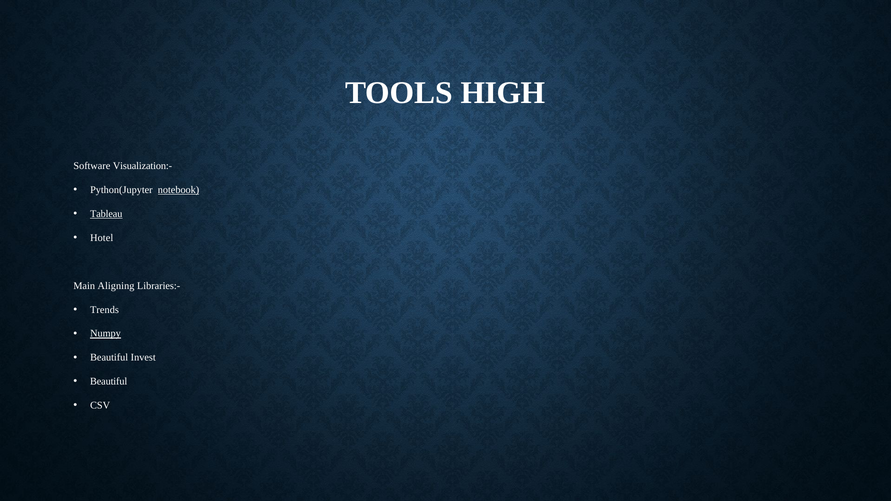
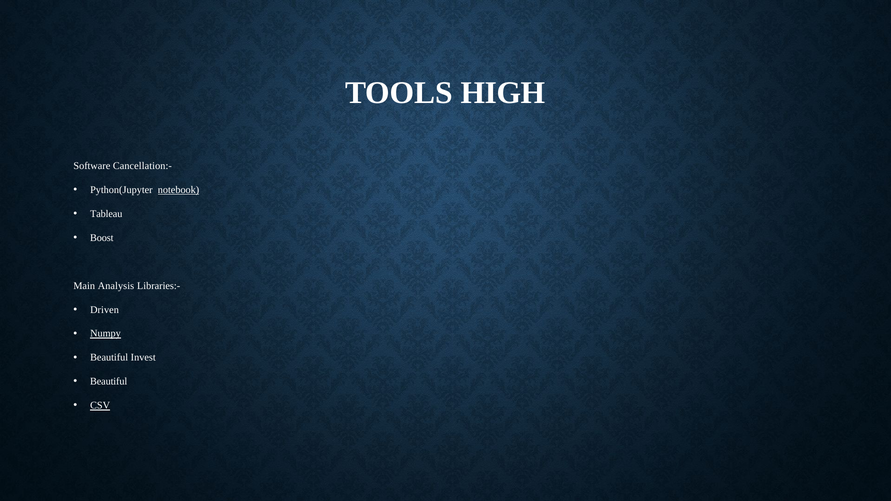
Visualization:-: Visualization:- -> Cancellation:-
Tableau underline: present -> none
Hotel: Hotel -> Boost
Aligning: Aligning -> Analysis
Trends: Trends -> Driven
CSV underline: none -> present
